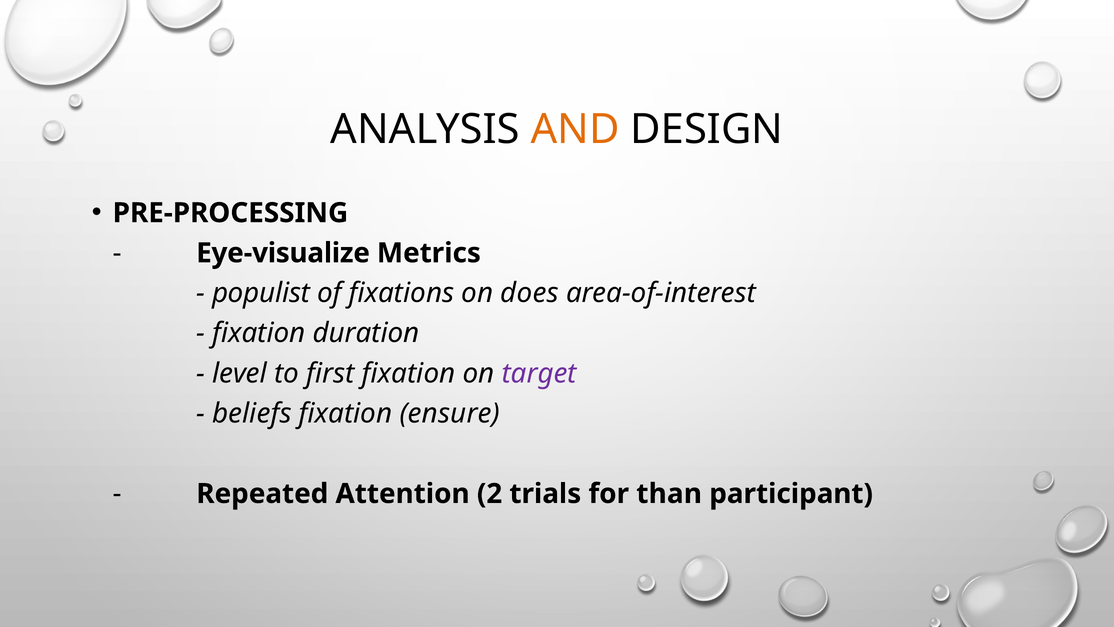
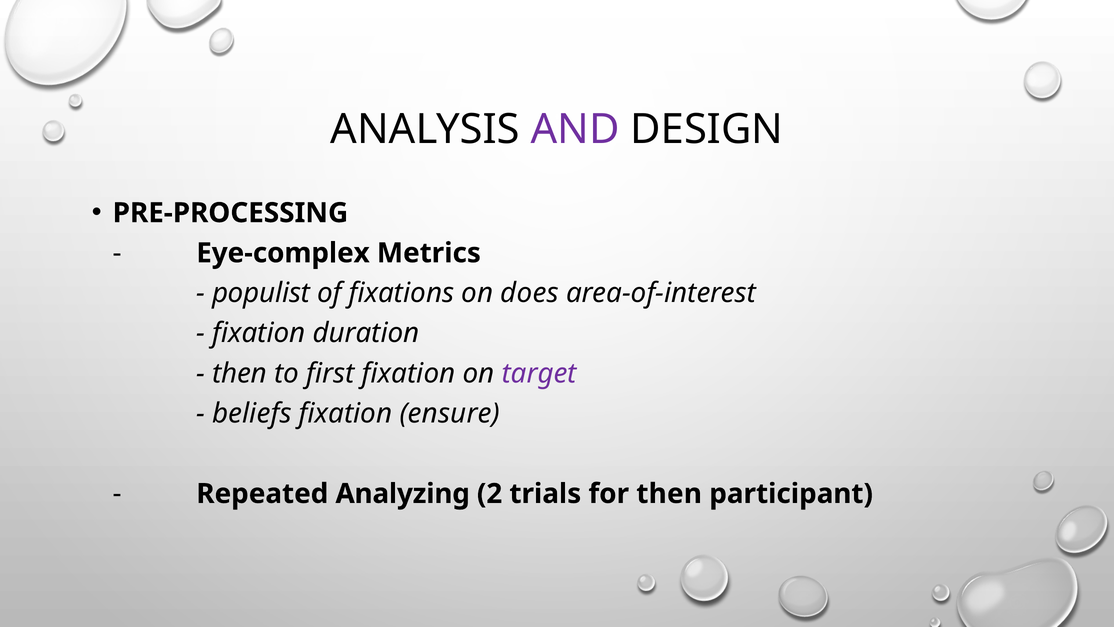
AND colour: orange -> purple
Eye-visualize: Eye-visualize -> Eye-complex
level at (240, 373): level -> then
Attention: Attention -> Analyzing
for than: than -> then
